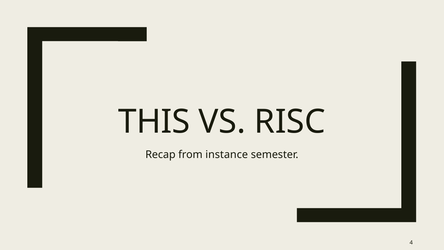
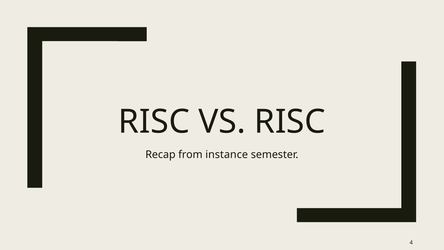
THIS at (154, 122): THIS -> RISC
